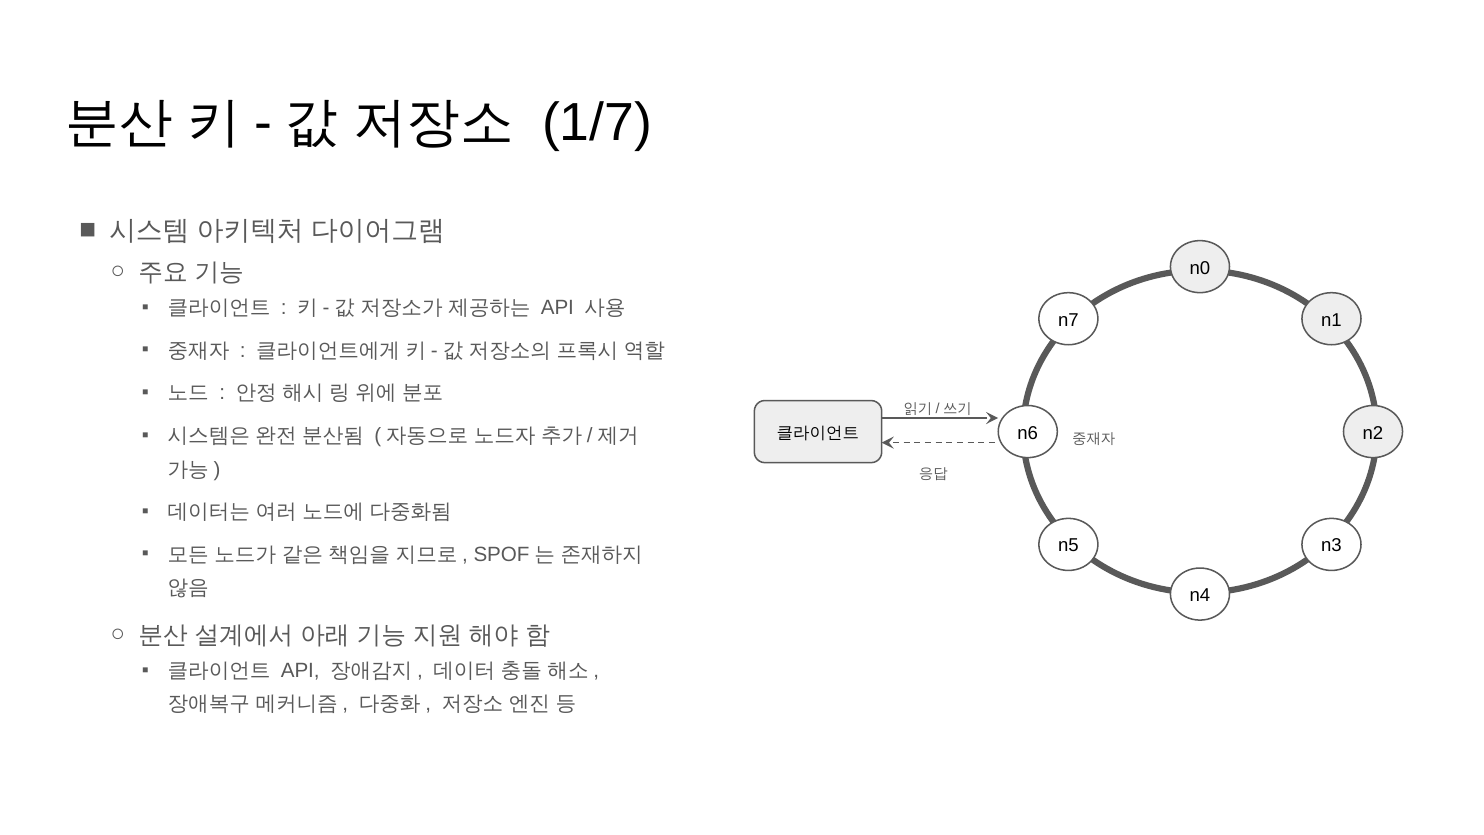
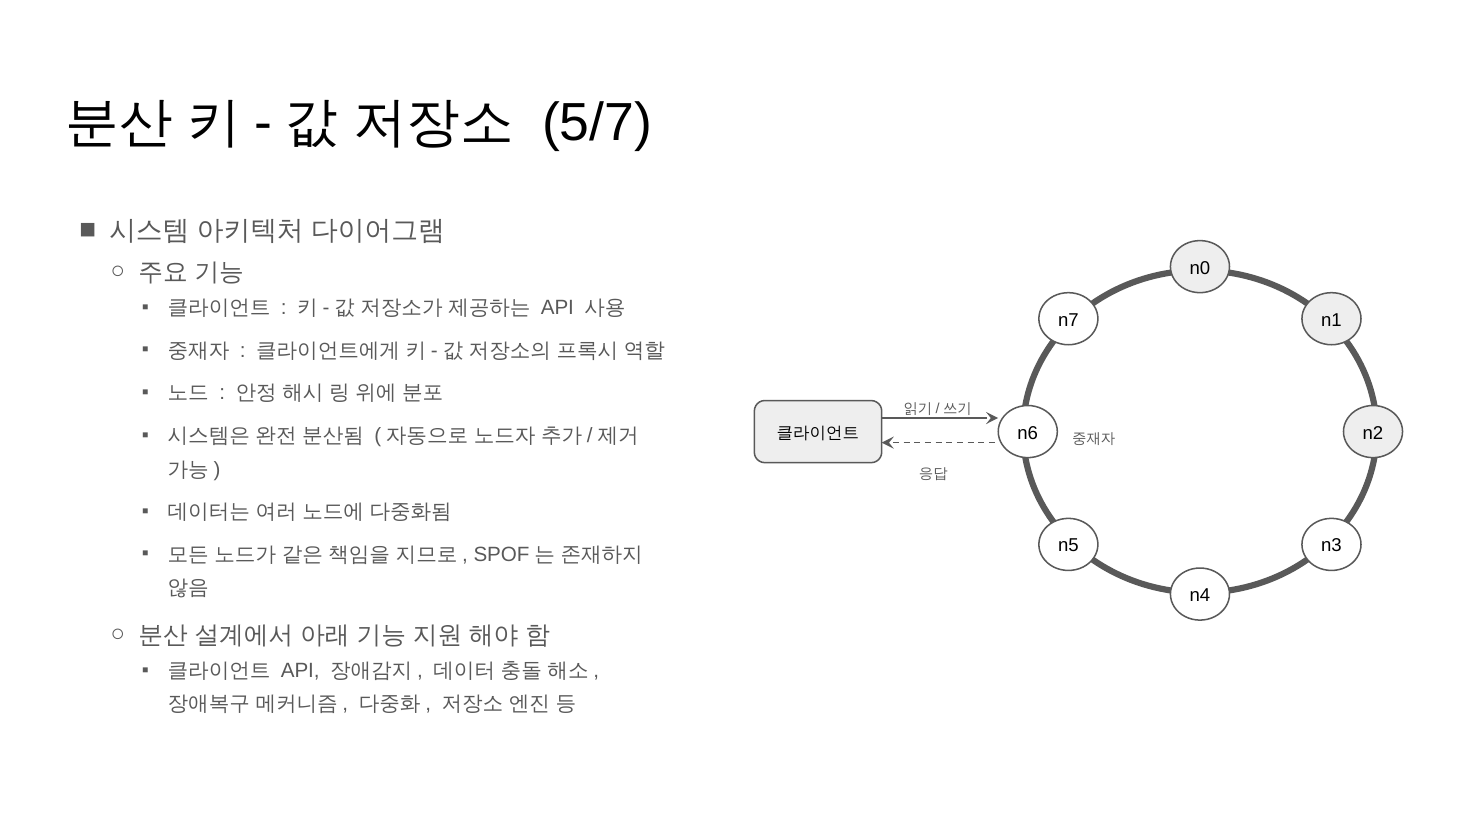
1/7: 1/7 -> 5/7
